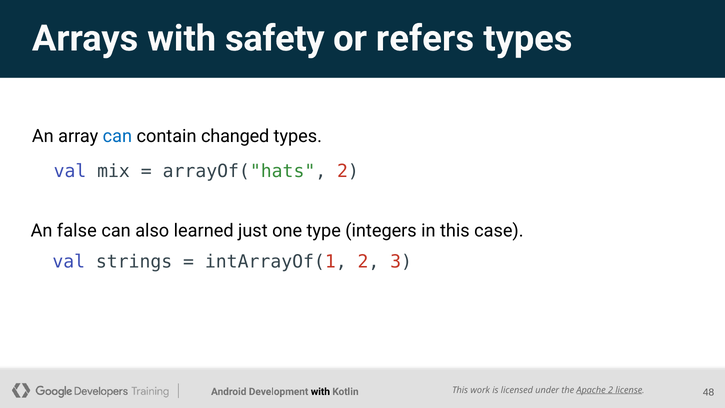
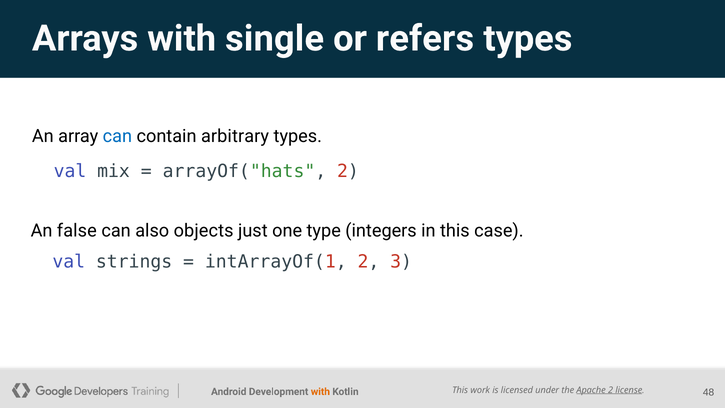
safety: safety -> single
changed: changed -> arbitrary
learned: learned -> objects
with at (320, 391) colour: black -> orange
